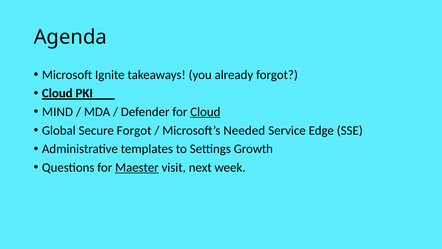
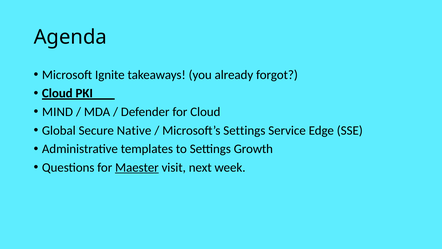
Cloud at (205, 112) underline: present -> none
Secure Forgot: Forgot -> Native
Microsoft’s Needed: Needed -> Settings
